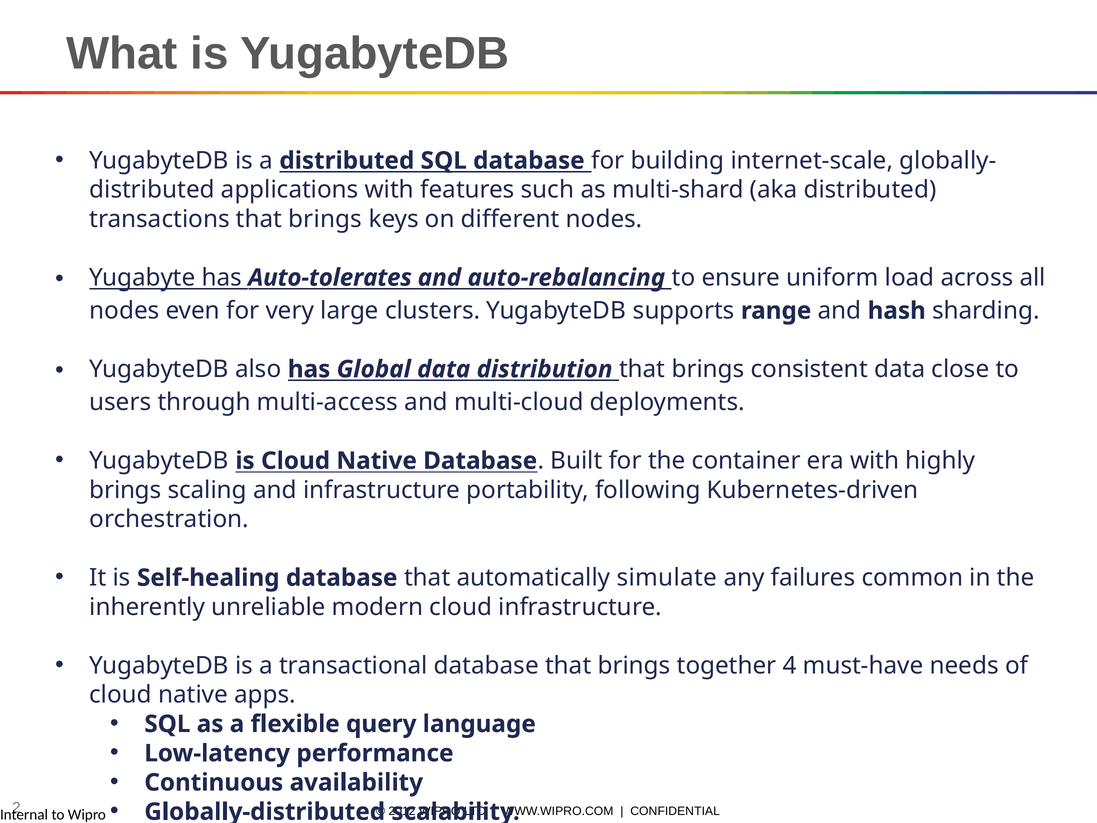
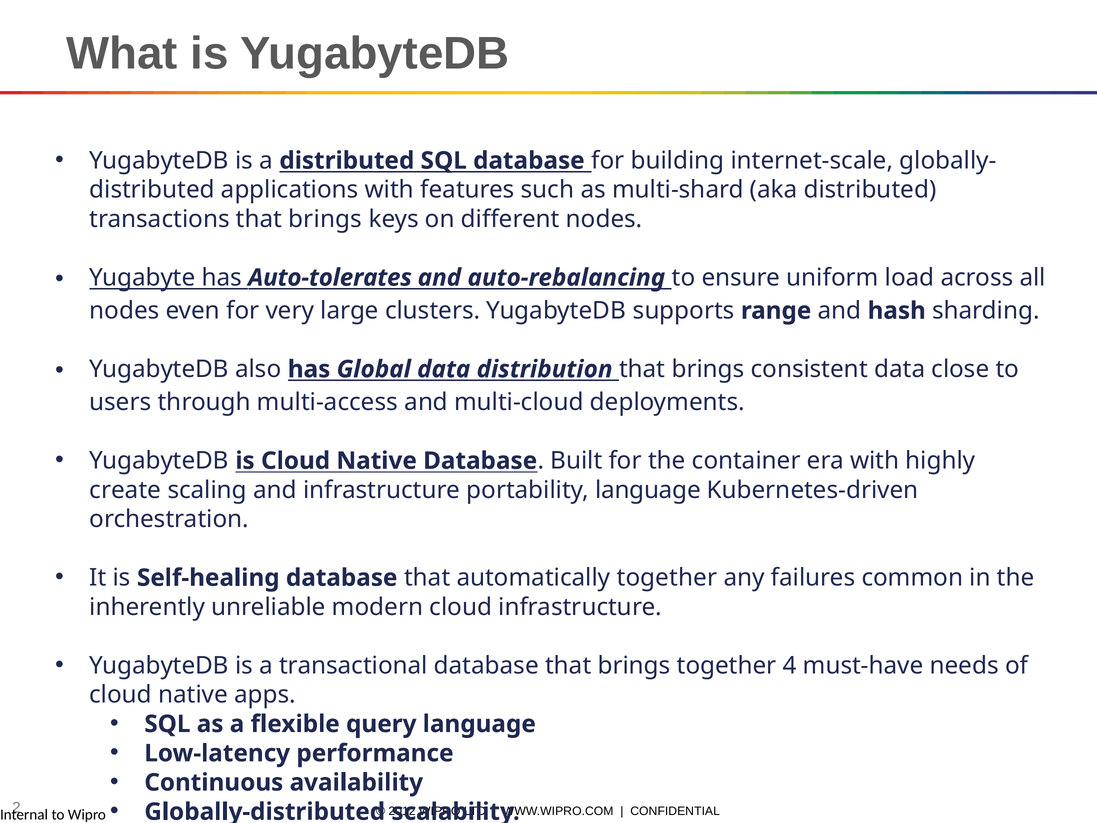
brings at (125, 490): brings -> create
portability following: following -> language
automatically simulate: simulate -> together
